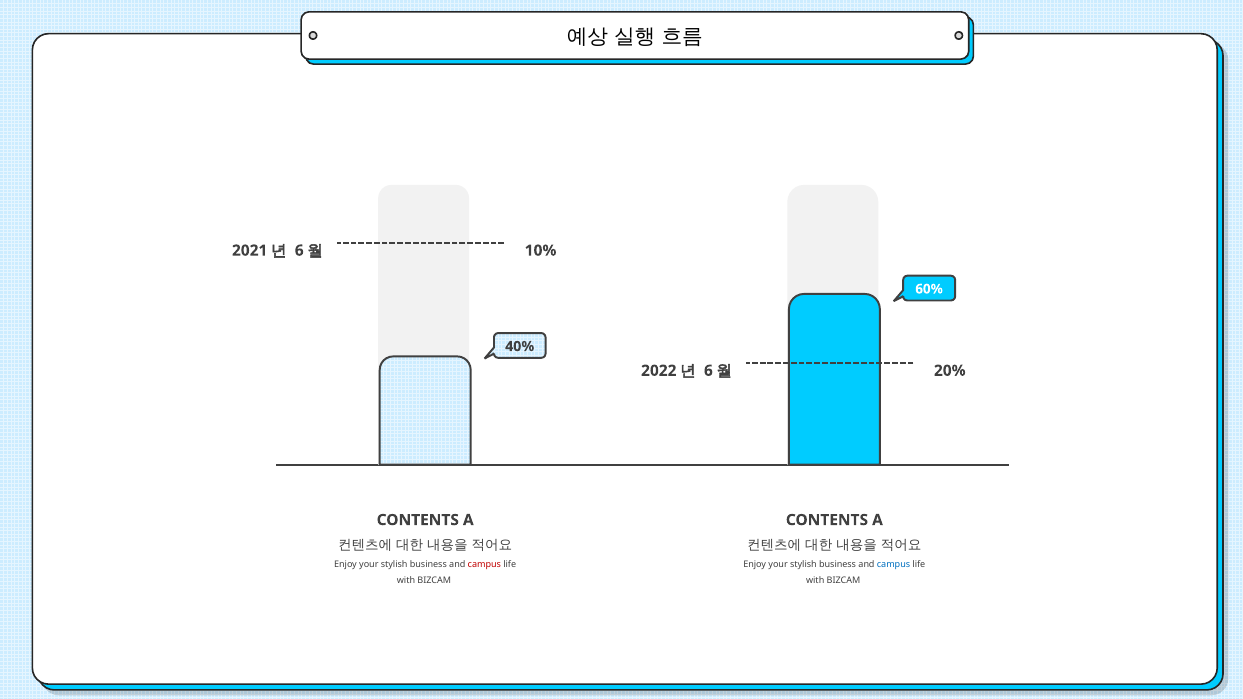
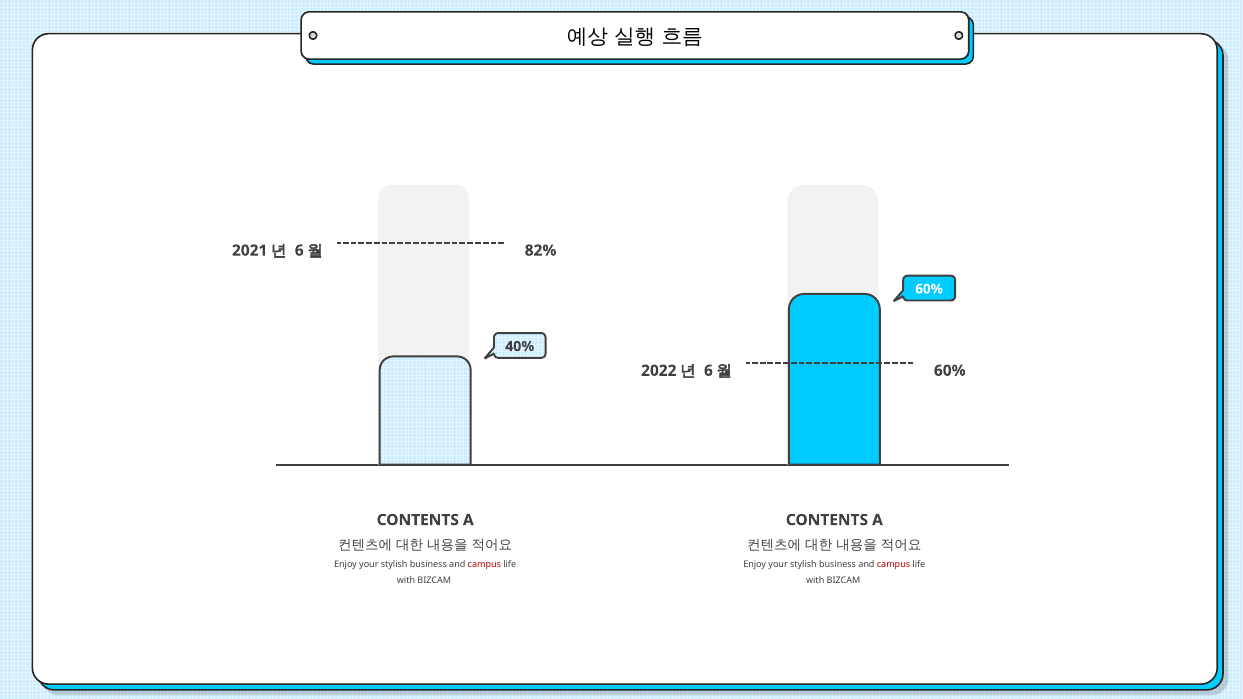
10%: 10% -> 82%
20% at (950, 371): 20% -> 60%
campus at (894, 564) colour: blue -> red
